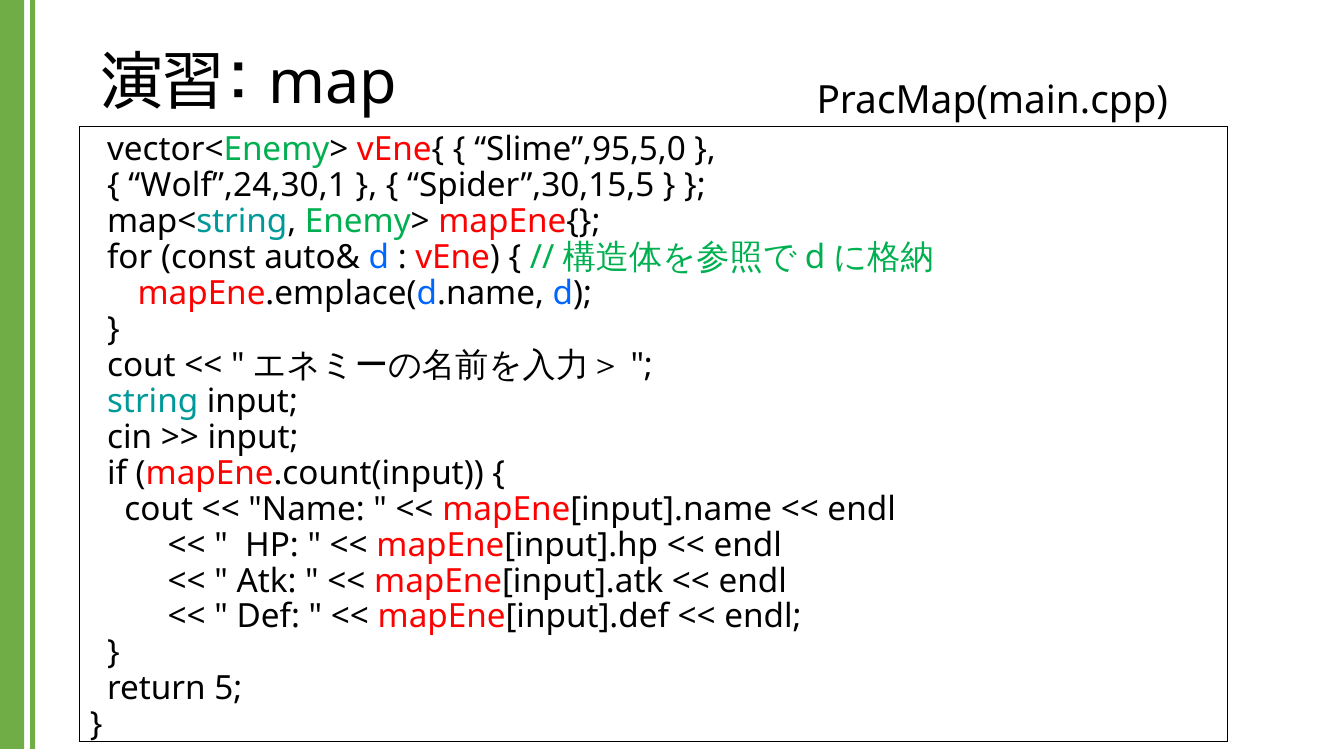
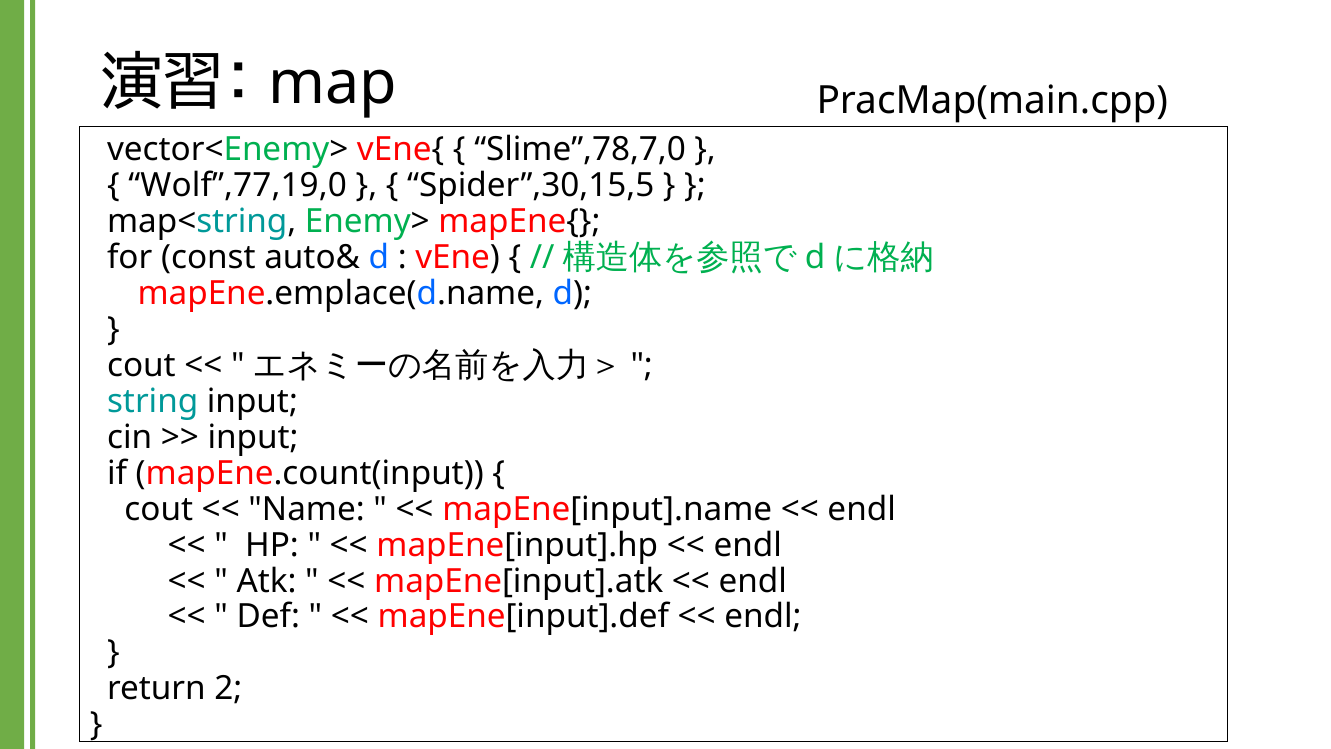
Slime”,95,5,0: Slime”,95,5,0 -> Slime”,78,7,0
Wolf”,24,30,1: Wolf”,24,30,1 -> Wolf”,77,19,0
5: 5 -> 2
